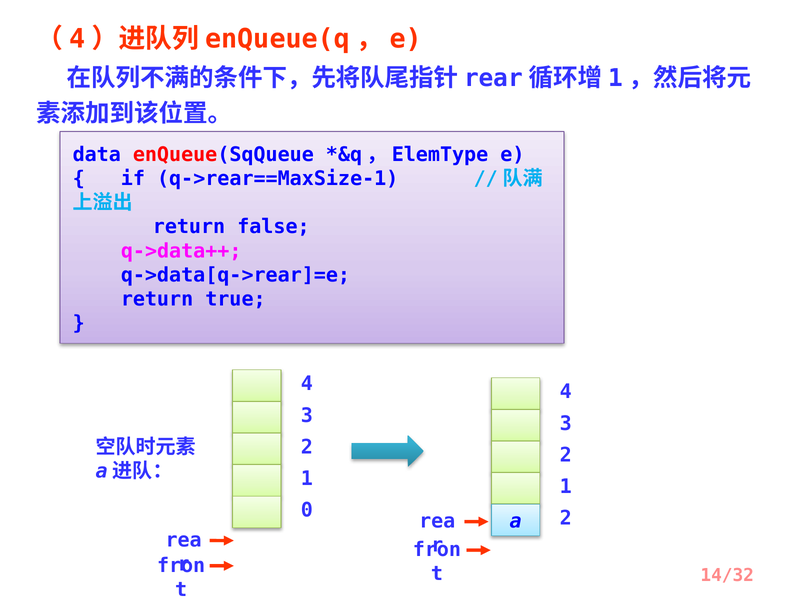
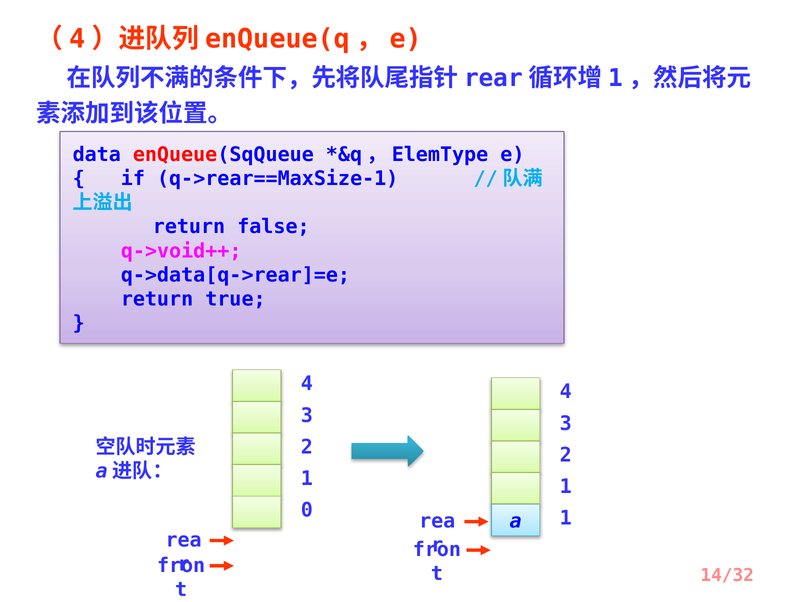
q->data++: q->data++ -> q->void++
a 2: 2 -> 1
